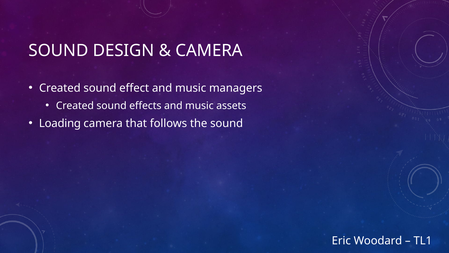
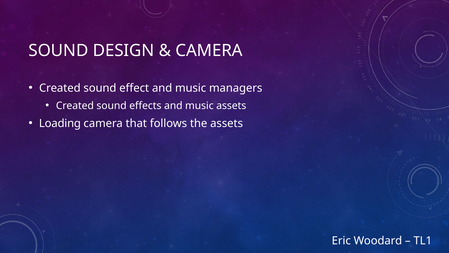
the sound: sound -> assets
